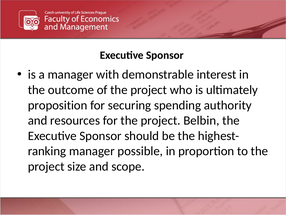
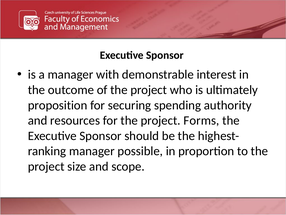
Belbin: Belbin -> Forms
